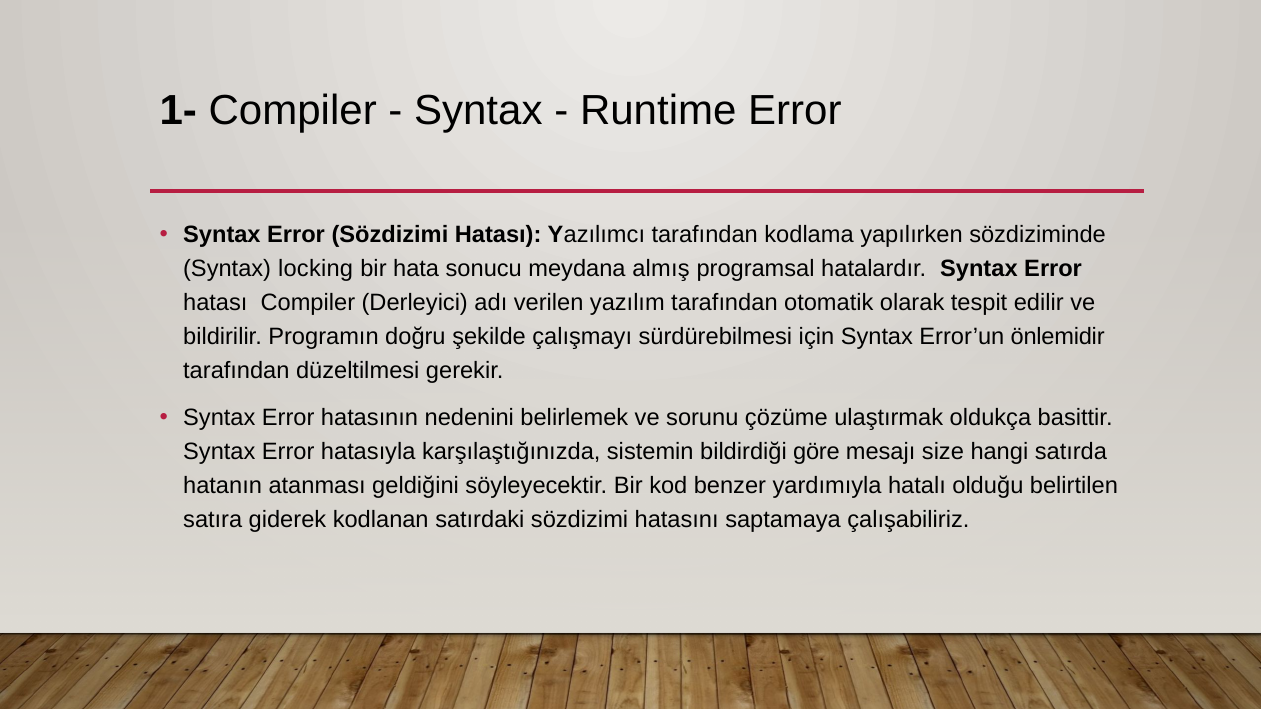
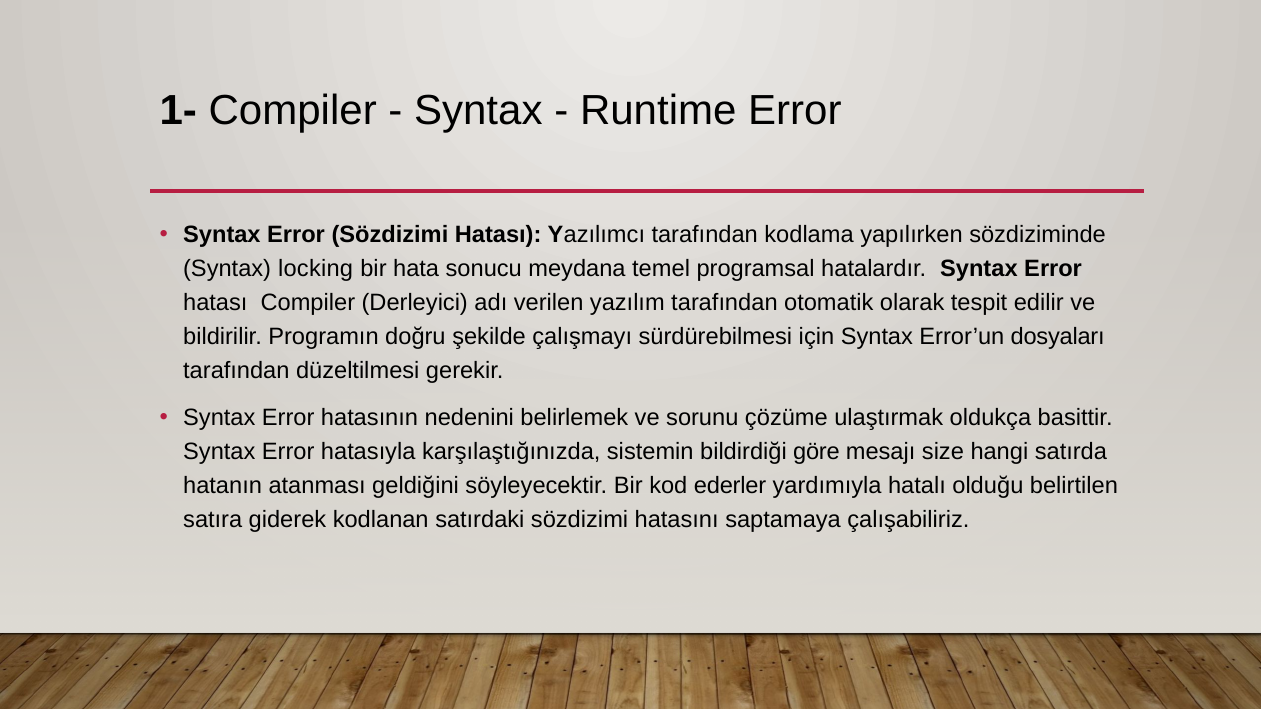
almış: almış -> temel
önlemidir: önlemidir -> dosyaları
benzer: benzer -> ederler
